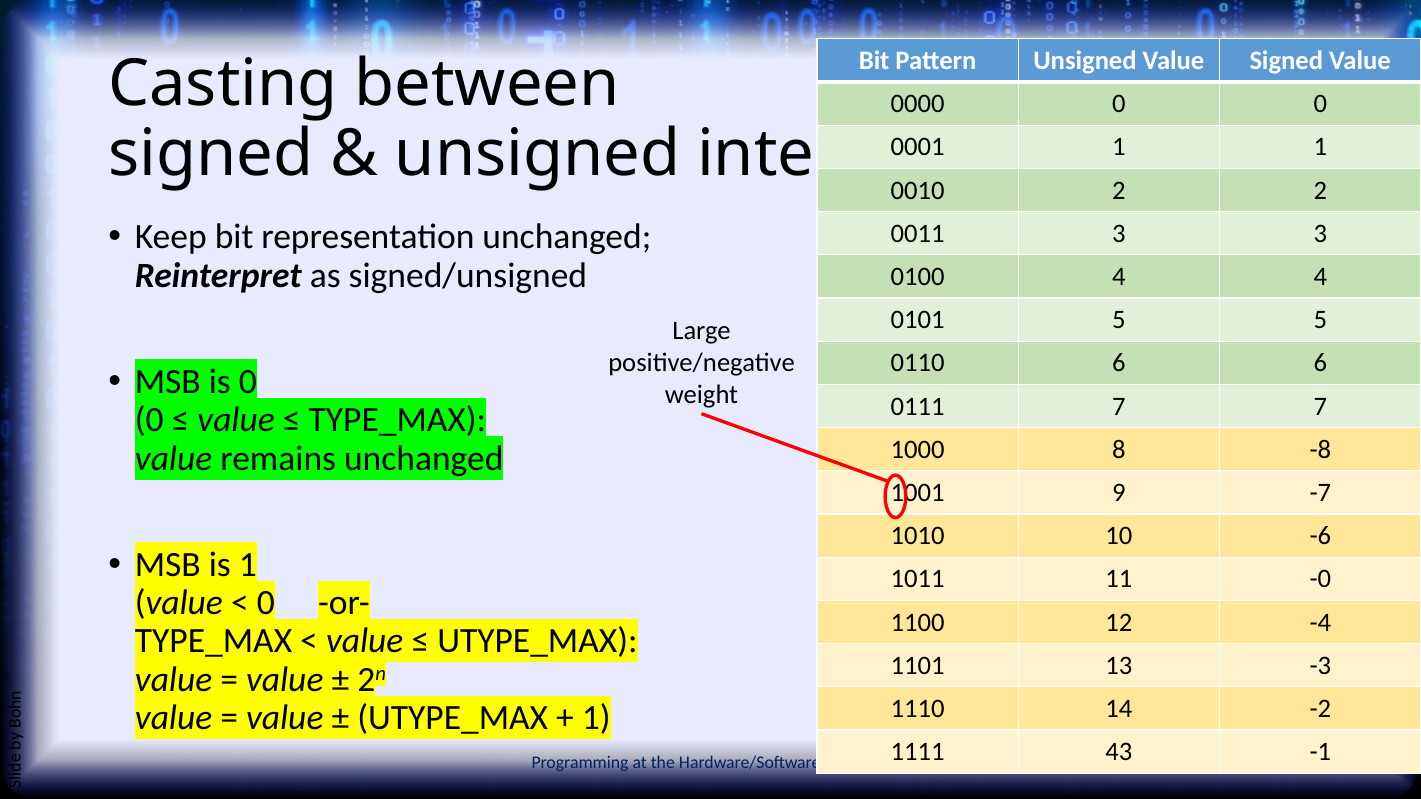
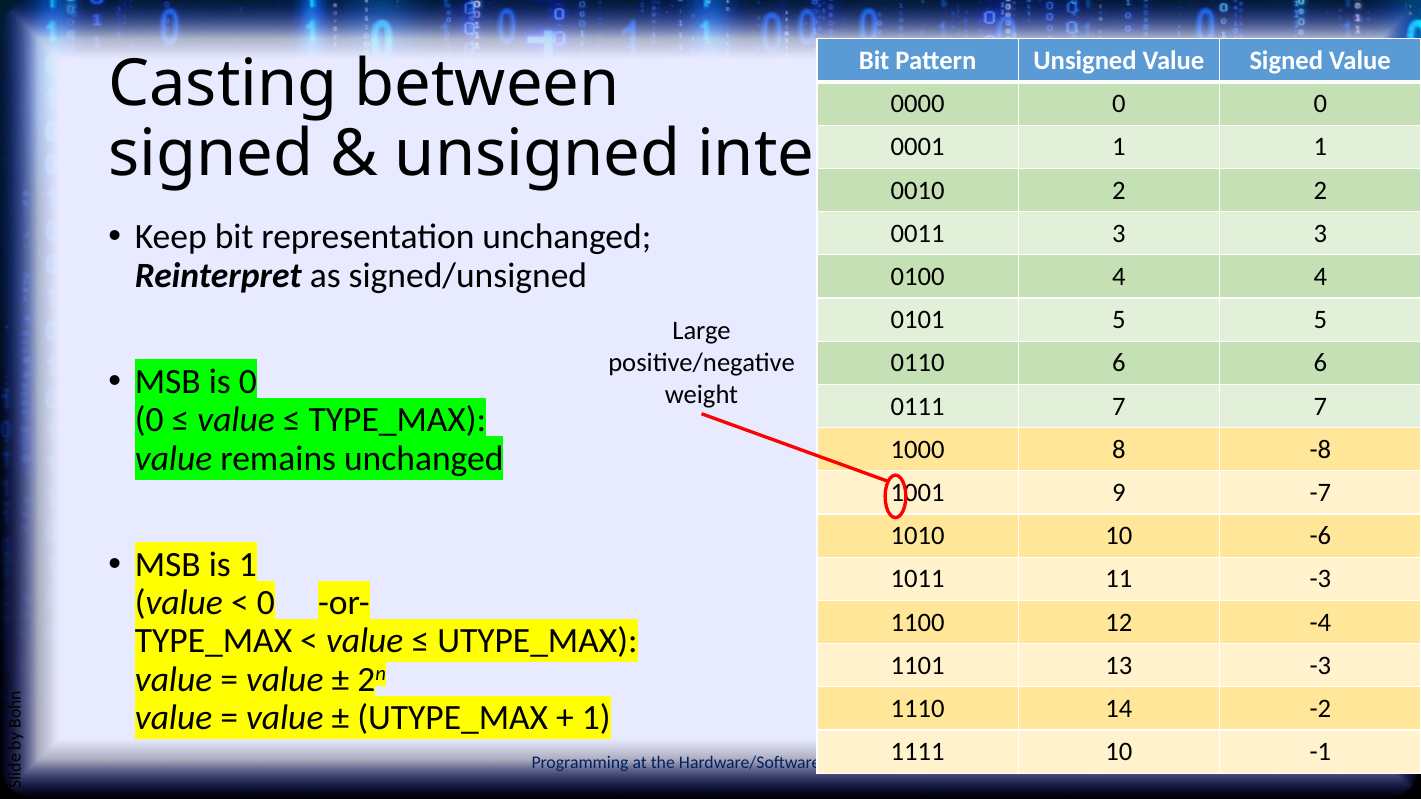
11 -0: -0 -> -3
1111 43: 43 -> 10
